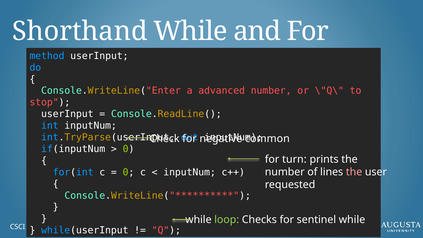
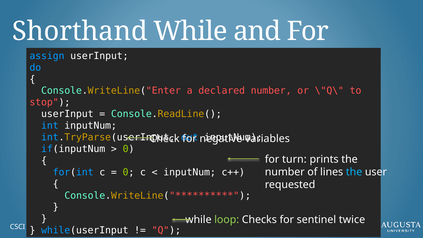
method: method -> assign
advanced: advanced -> declared
common: common -> variables
the at (354, 172) colour: pink -> light blue
sentinel while: while -> twice
